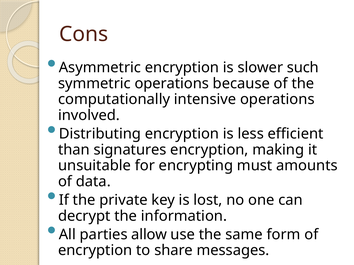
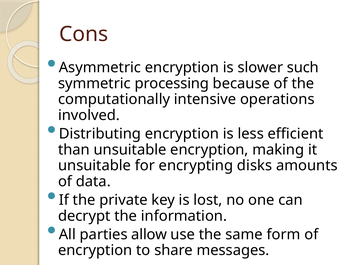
symmetric operations: operations -> processing
than signatures: signatures -> unsuitable
must: must -> disks
